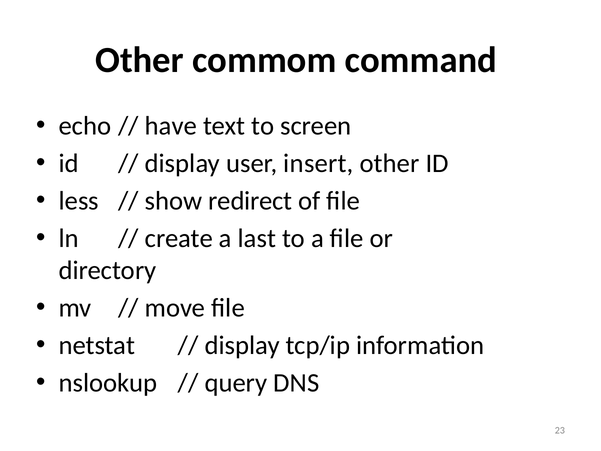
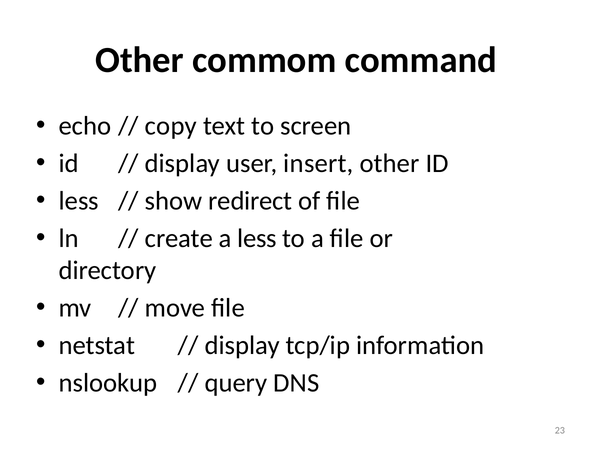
have: have -> copy
a last: last -> less
